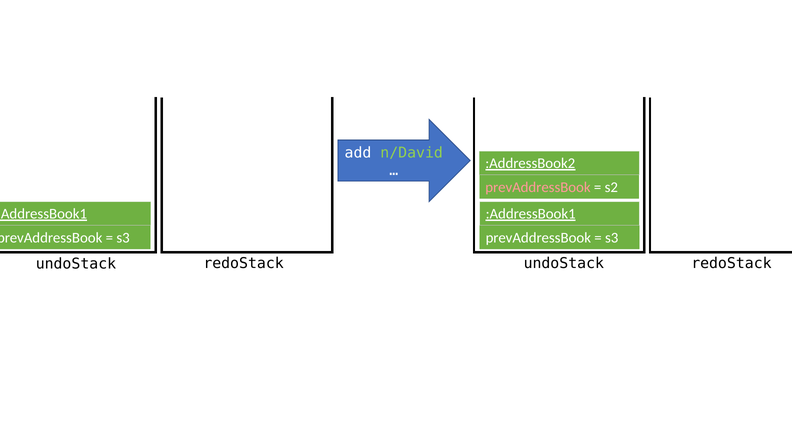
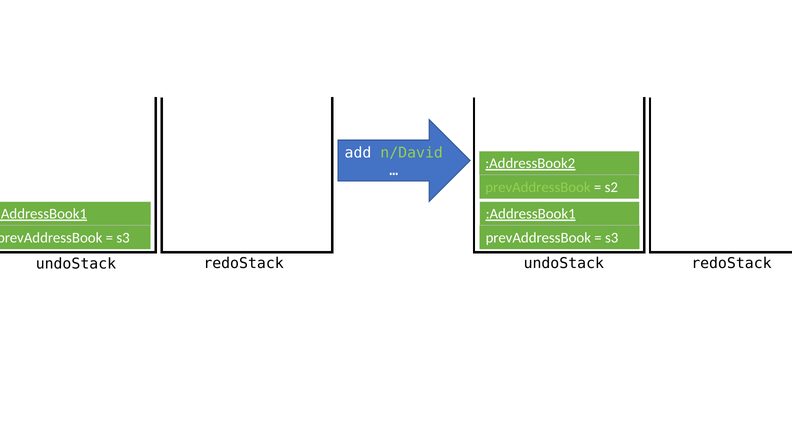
prevAddressBook at (538, 187) colour: pink -> light green
